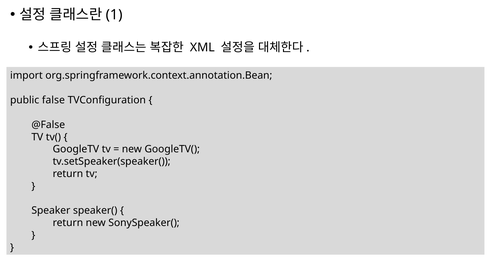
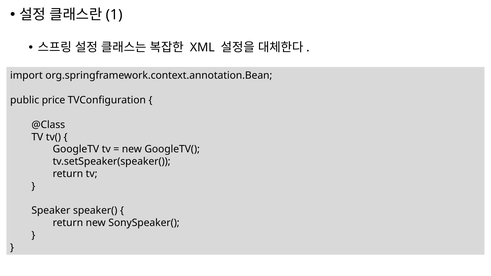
false: false -> price
@False: @False -> @Class
